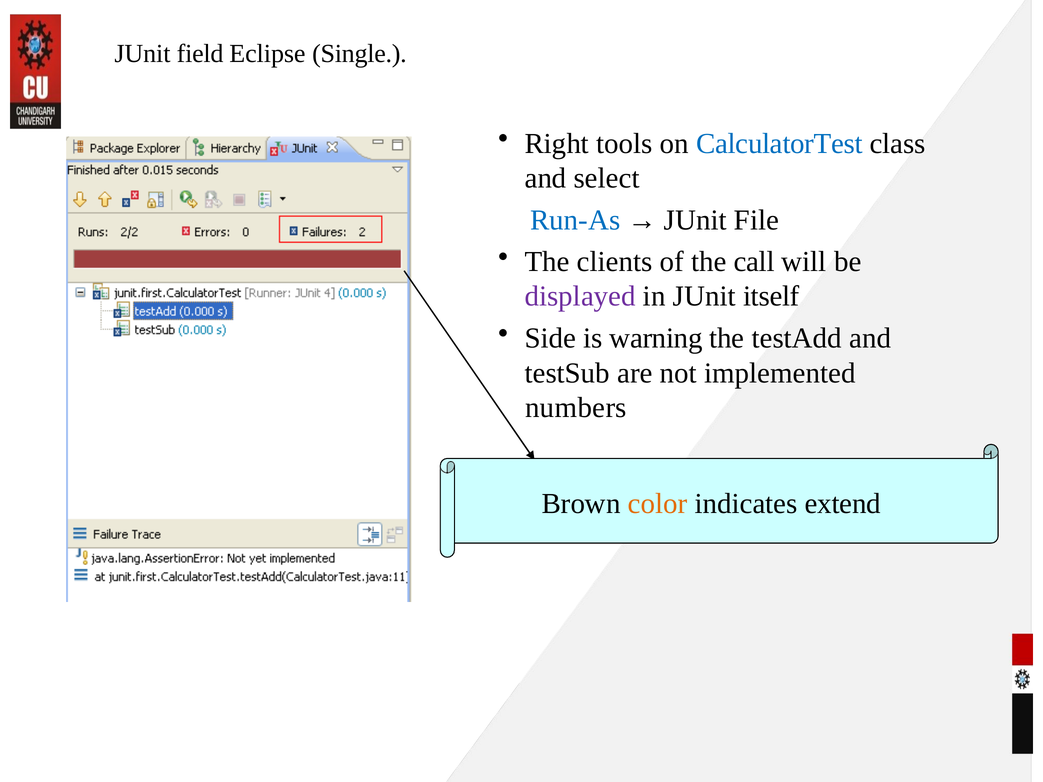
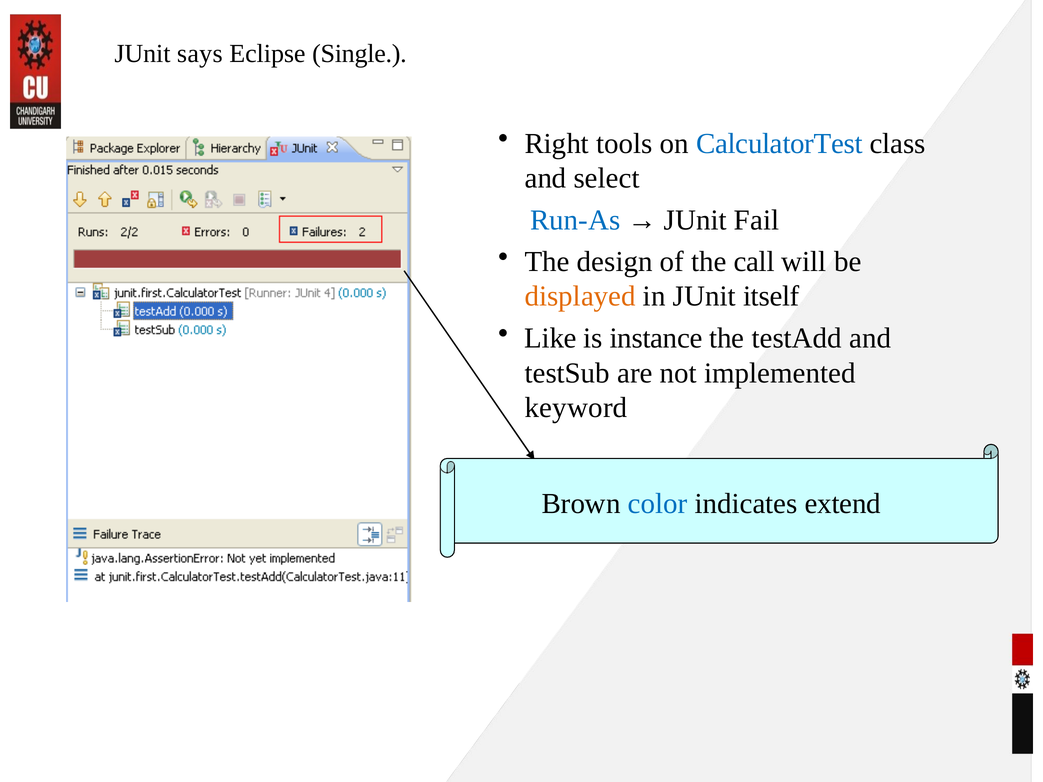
field: field -> says
File: File -> Fail
clients: clients -> design
displayed colour: purple -> orange
Side: Side -> Like
warning: warning -> instance
numbers: numbers -> keyword
color colour: orange -> blue
